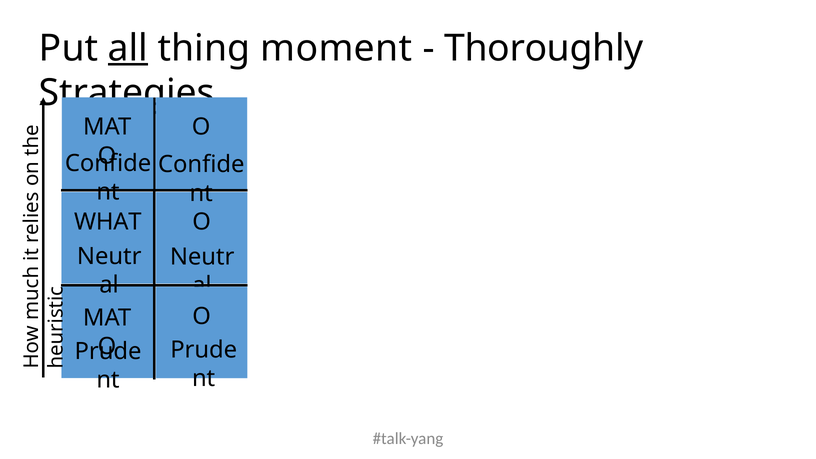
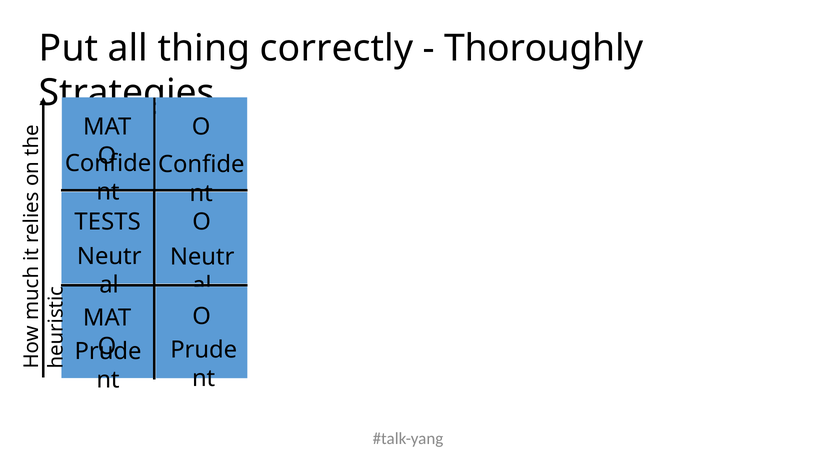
all underline: present -> none
moment: moment -> correctly
WHAT: WHAT -> TESTS
